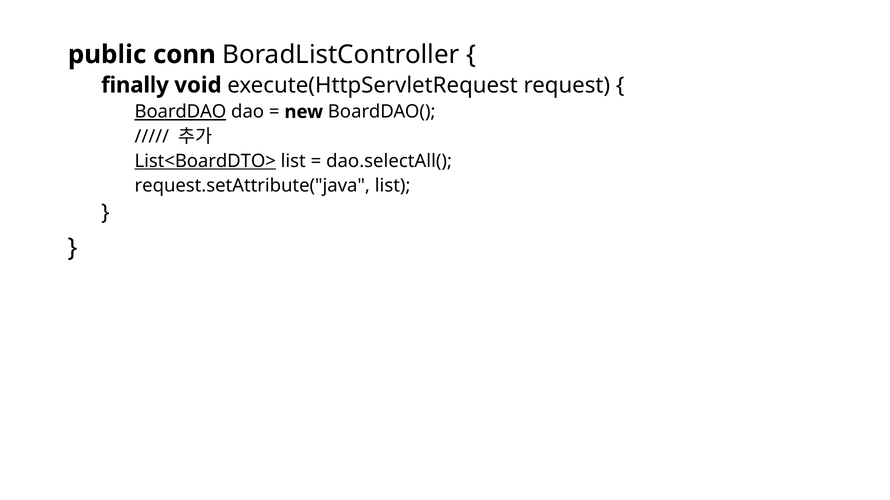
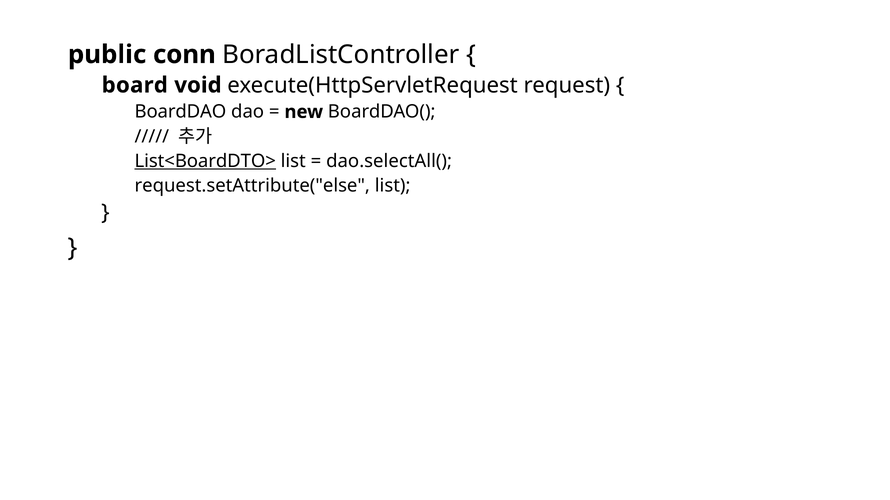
finally: finally -> board
BoardDAO underline: present -> none
request.setAttribute("java: request.setAttribute("java -> request.setAttribute("else
